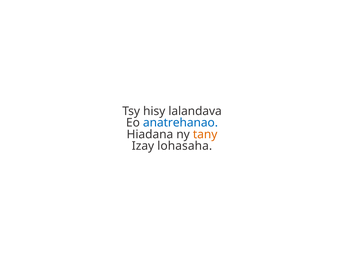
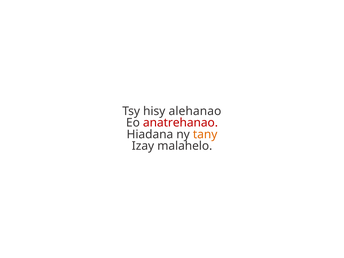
lalandava: lalandava -> alehanao
anatrehanao colour: blue -> red
lohasaha: lohasaha -> malahelo
